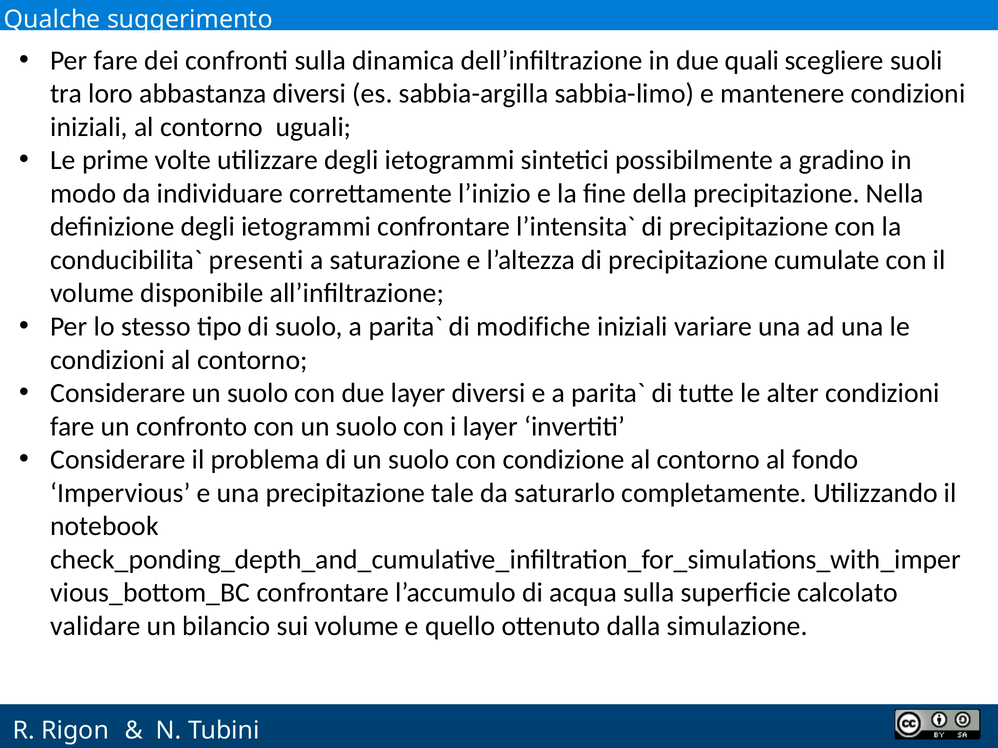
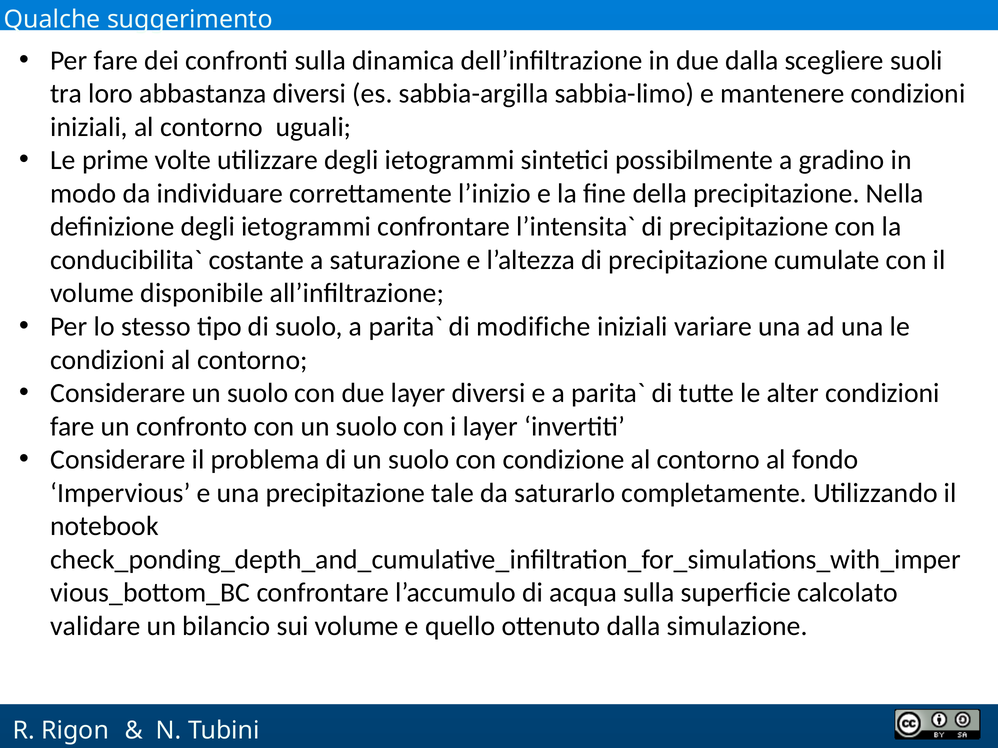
due quali: quali -> dalla
presenti: presenti -> costante
